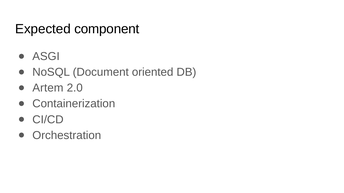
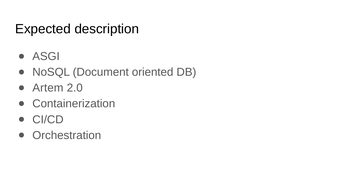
component: component -> description
